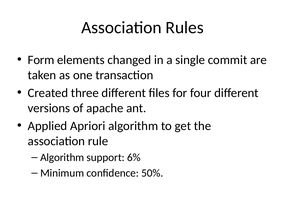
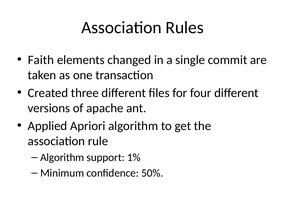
Form: Form -> Faith
6%: 6% -> 1%
